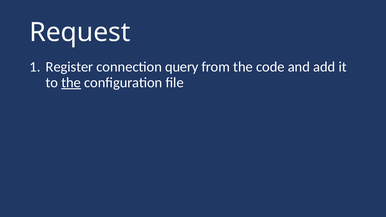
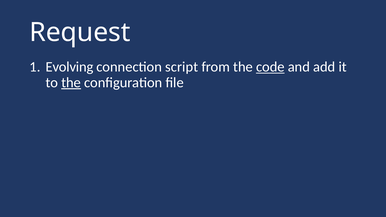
Register: Register -> Evolving
query: query -> script
code underline: none -> present
